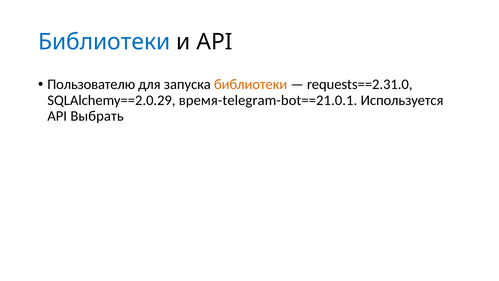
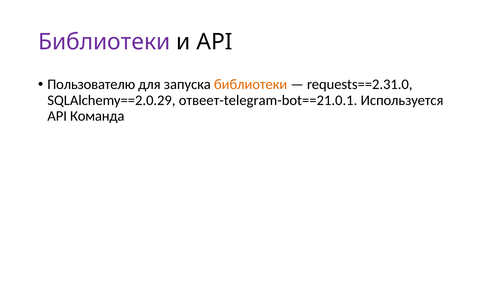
Библиотеки at (104, 42) colour: blue -> purple
время-telegram-bot==21.0.1: время-telegram-bot==21.0.1 -> отвеет-telegram-bot==21.0.1
Выбрать: Выбрать -> Команда
